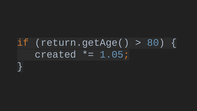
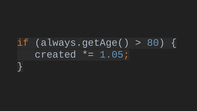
return.getAge(: return.getAge( -> always.getAge(
